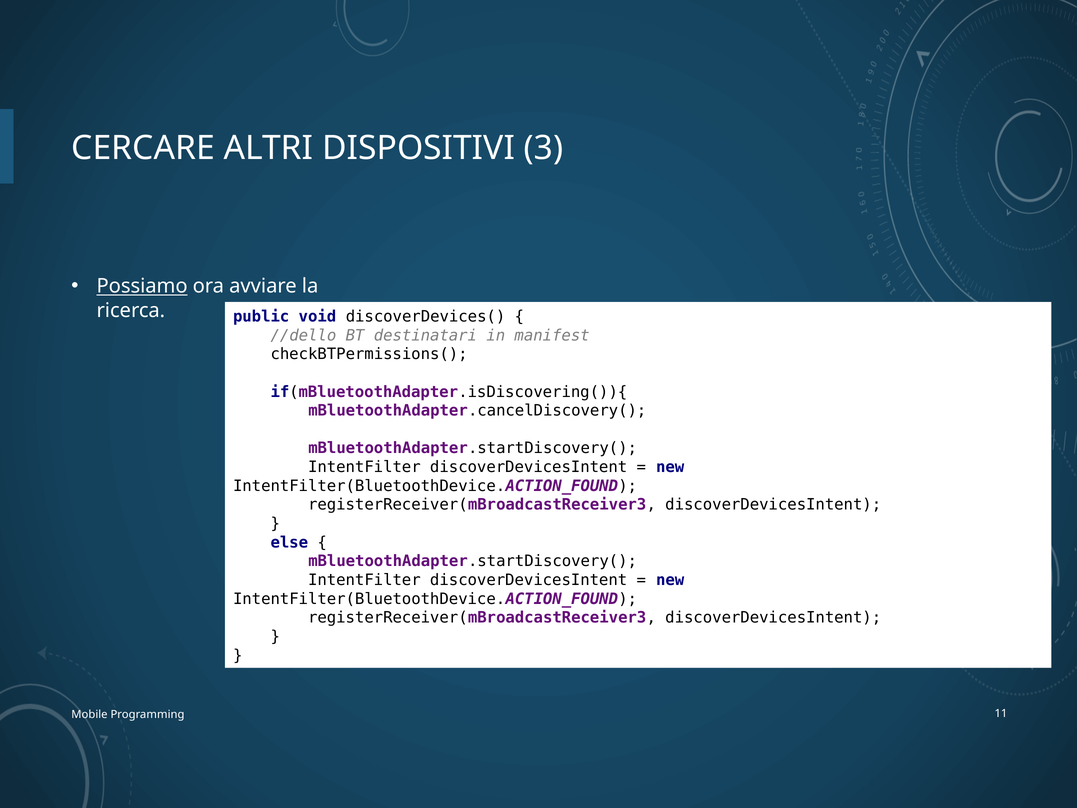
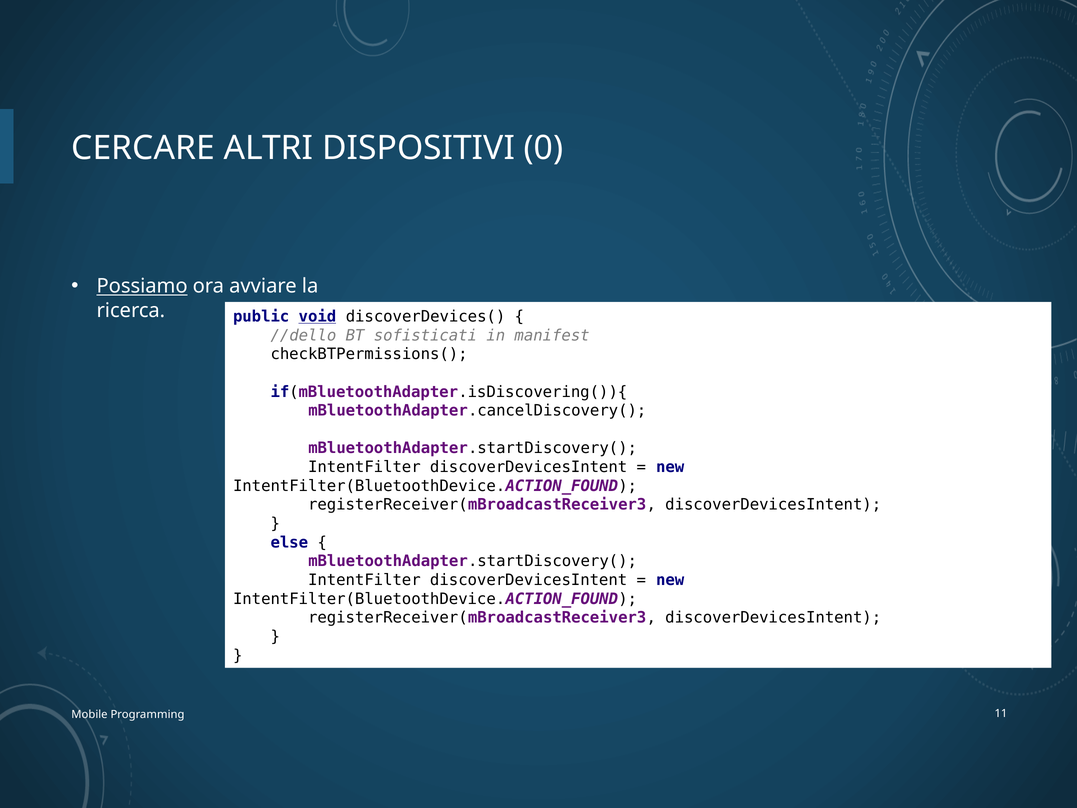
3: 3 -> 0
void underline: none -> present
destinatari: destinatari -> sofisticati
